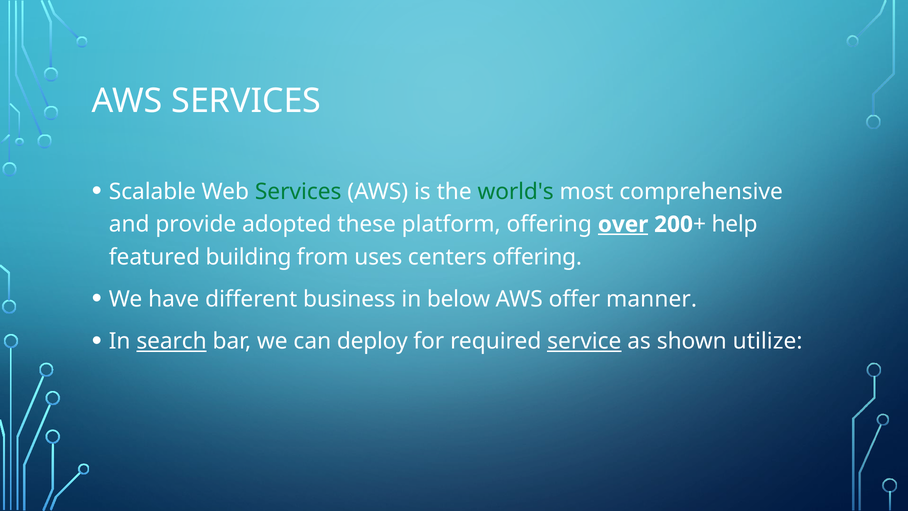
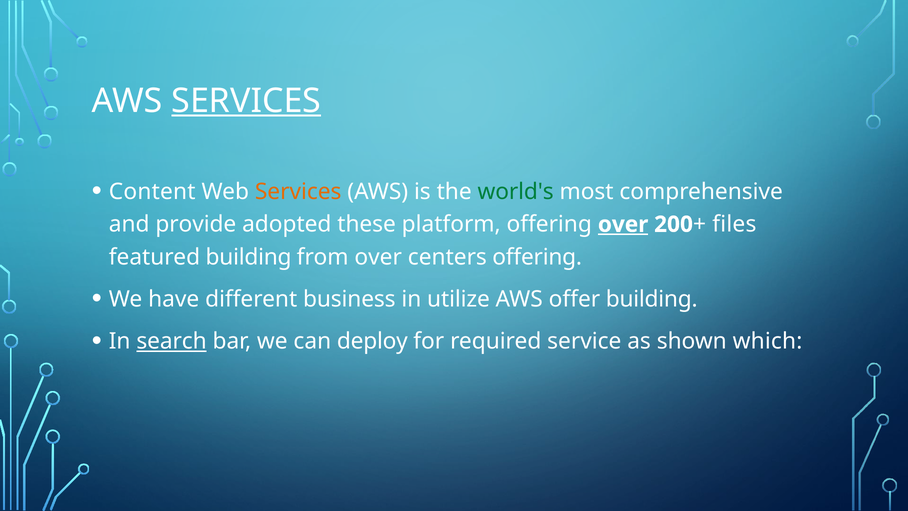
SERVICES at (246, 101) underline: none -> present
Scalable: Scalable -> Content
Services at (298, 192) colour: green -> orange
help: help -> files
from uses: uses -> over
below: below -> utilize
offer manner: manner -> building
service underline: present -> none
utilize: utilize -> which
